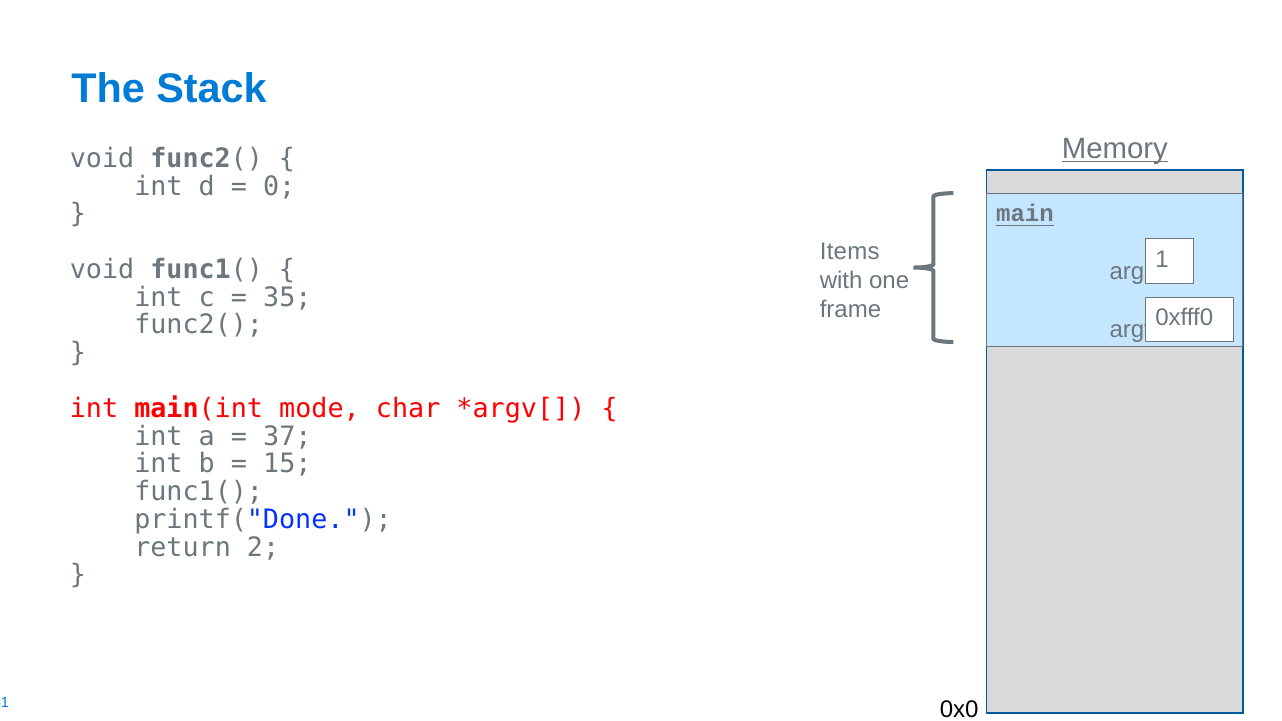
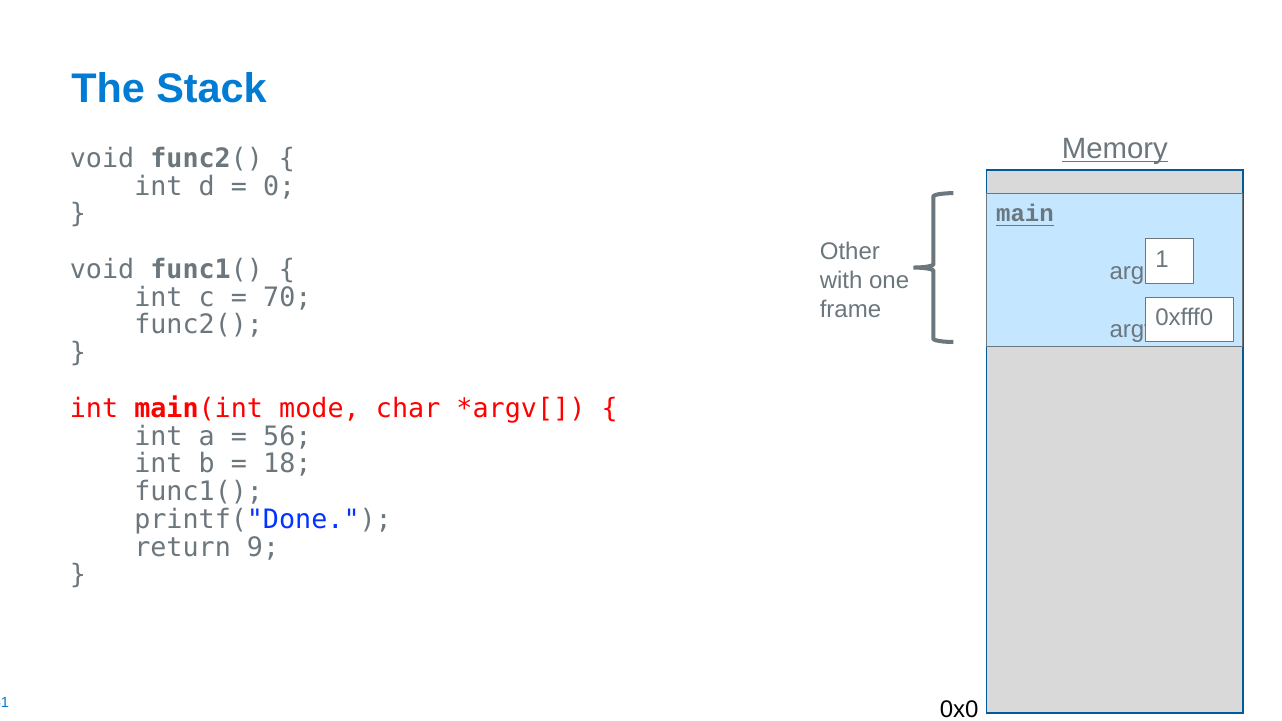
Items: Items -> Other
35: 35 -> 70
37: 37 -> 56
15: 15 -> 18
2: 2 -> 9
